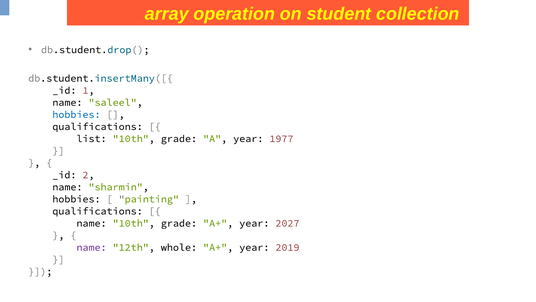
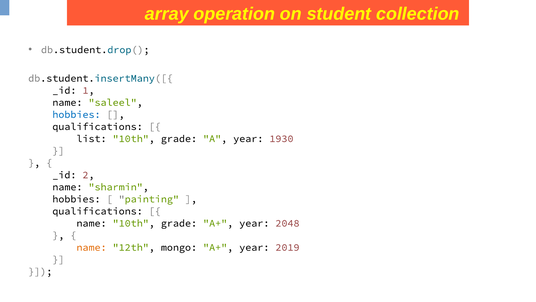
1977: 1977 -> 1930
2027: 2027 -> 2048
name at (92, 247) colour: purple -> orange
whole: whole -> mongo
